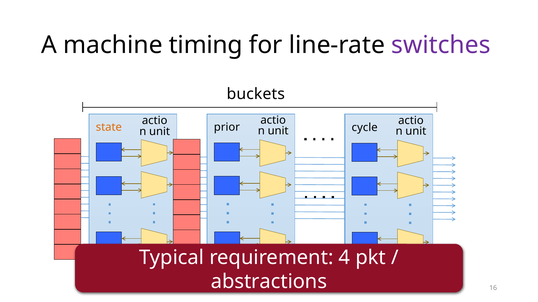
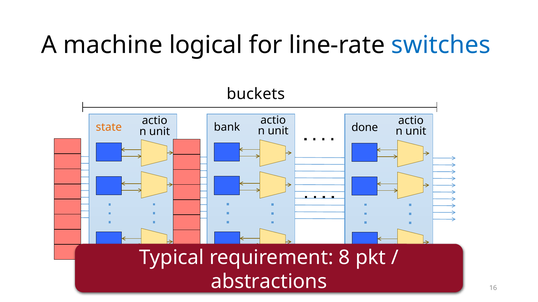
timing: timing -> logical
switches colour: purple -> blue
prior: prior -> bank
cycle: cycle -> done
4: 4 -> 8
